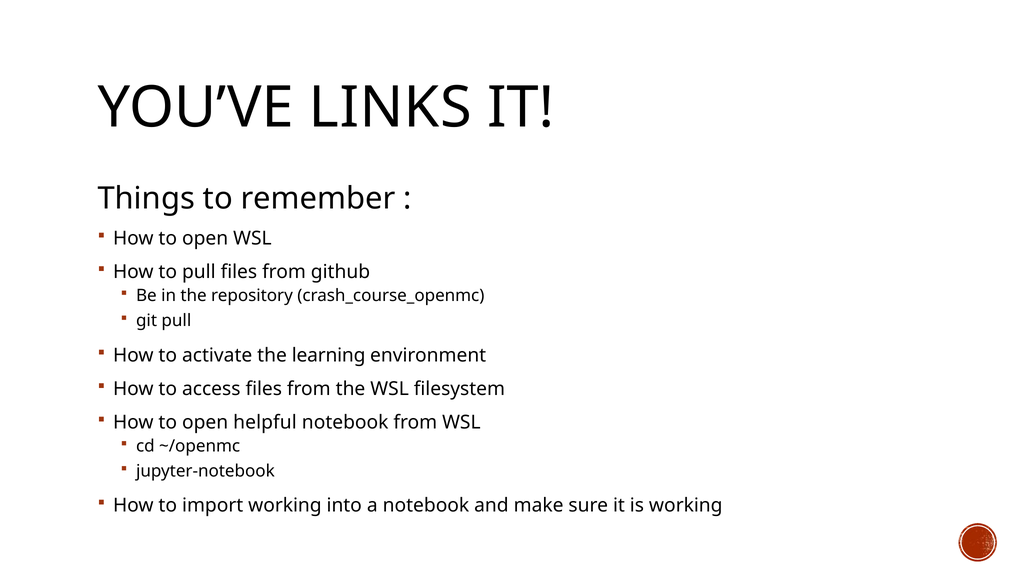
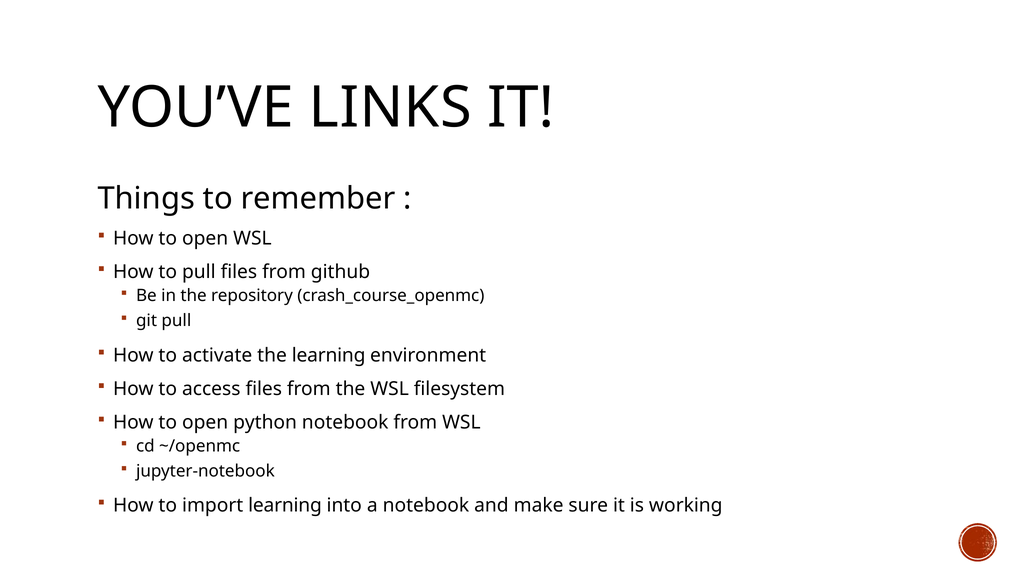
helpful: helpful -> python
import working: working -> learning
